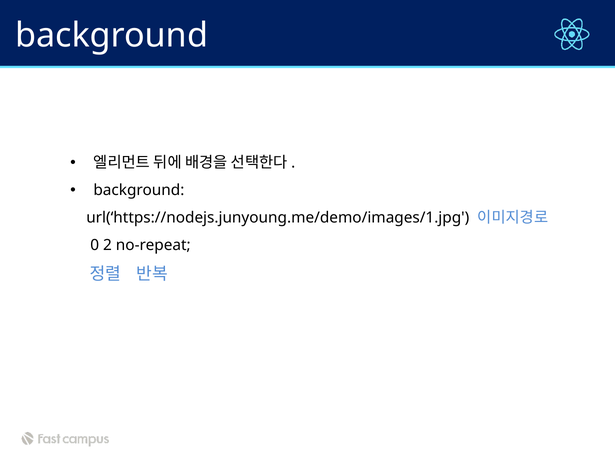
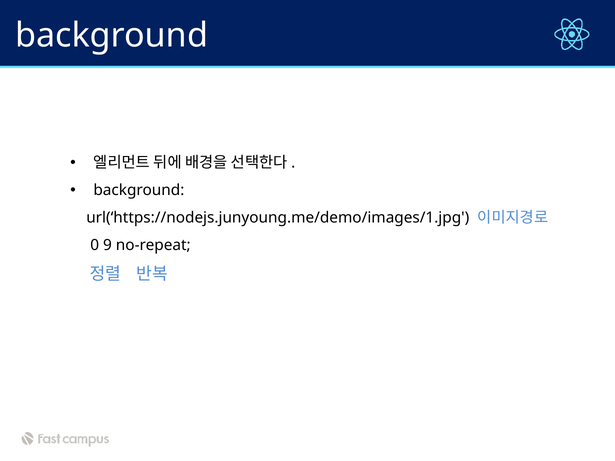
2: 2 -> 9
